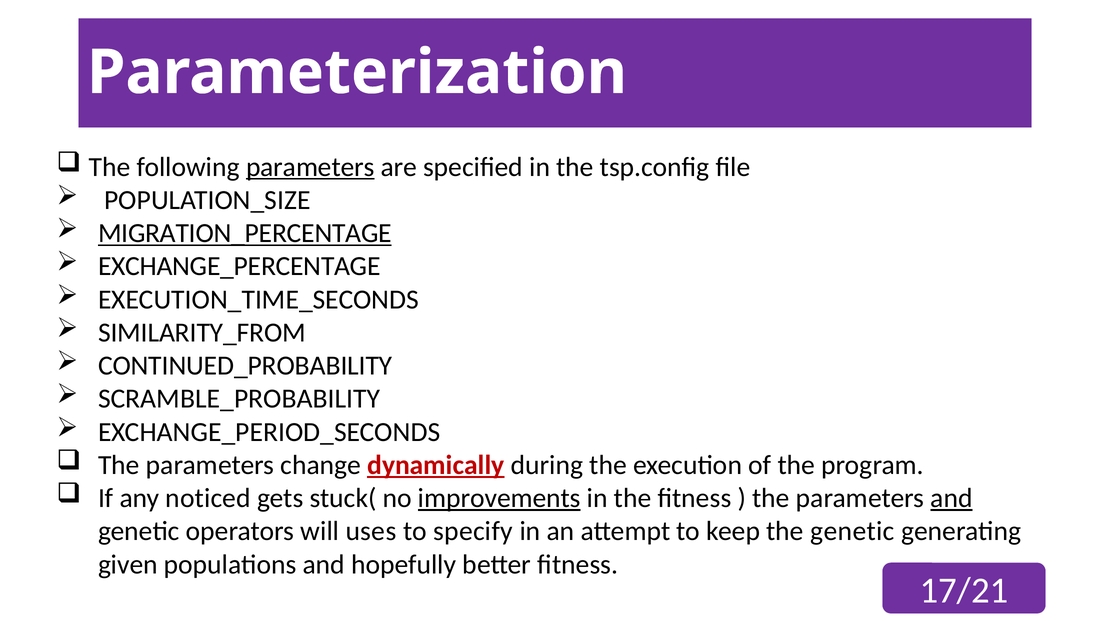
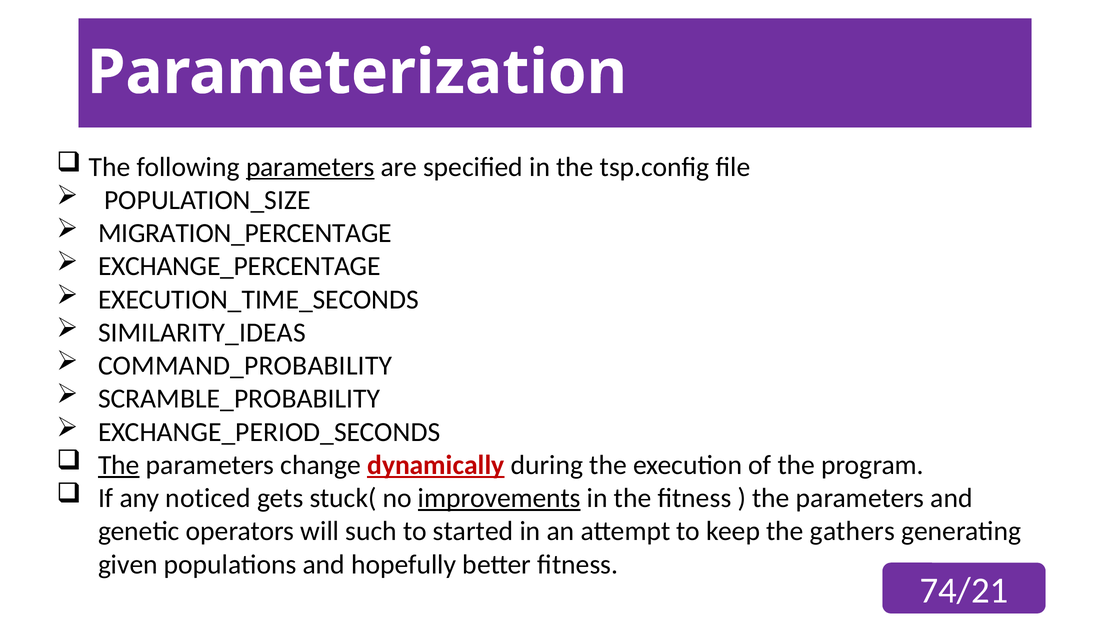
MIGRATION_PERCENTAGE underline: present -> none
SIMILARITY_FROM: SIMILARITY_FROM -> SIMILARITY_IDEAS
CONTINUED_PROBABILITY: CONTINUED_PROBABILITY -> COMMAND_PROBABILITY
The at (119, 465) underline: none -> present
and at (952, 499) underline: present -> none
uses: uses -> such
specify: specify -> started
the genetic: genetic -> gathers
17/21: 17/21 -> 74/21
